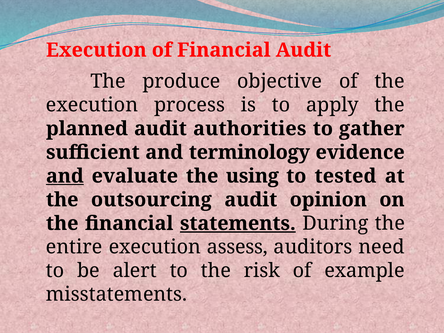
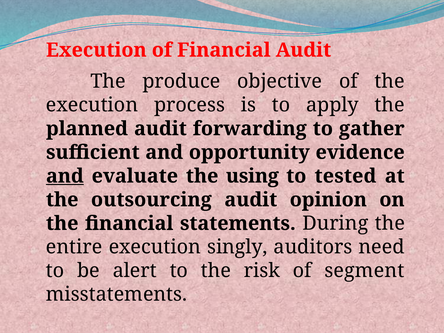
authorities: authorities -> forwarding
terminology: terminology -> opportunity
statements underline: present -> none
assess: assess -> singly
example: example -> segment
